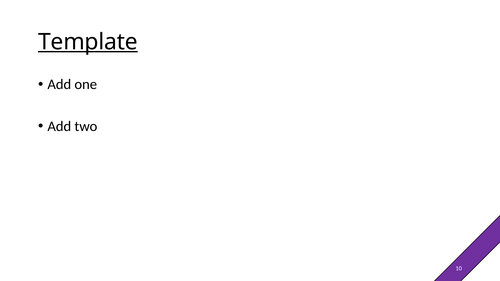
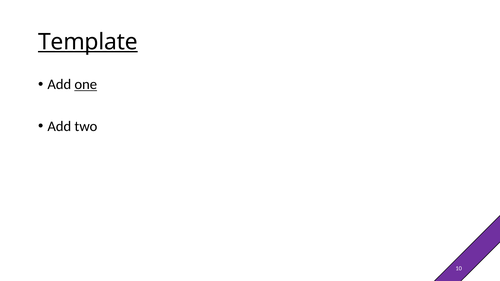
one underline: none -> present
